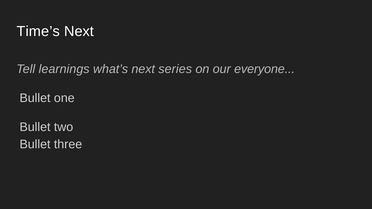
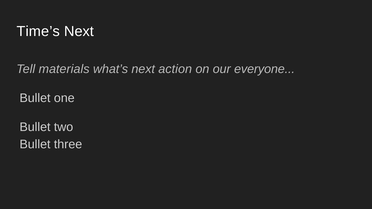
learnings: learnings -> materials
series: series -> action
